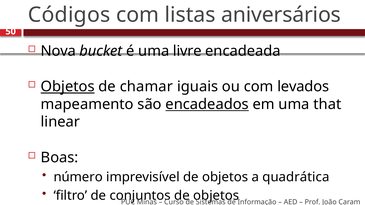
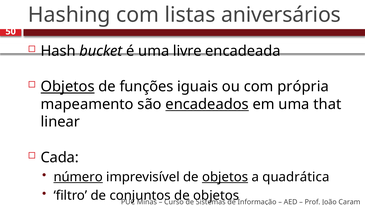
Códigos: Códigos -> Hashing
Nova: Nova -> Hash
chamar: chamar -> funções
levados: levados -> própria
Boas: Boas -> Cada
número underline: none -> present
objetos at (225, 177) underline: none -> present
